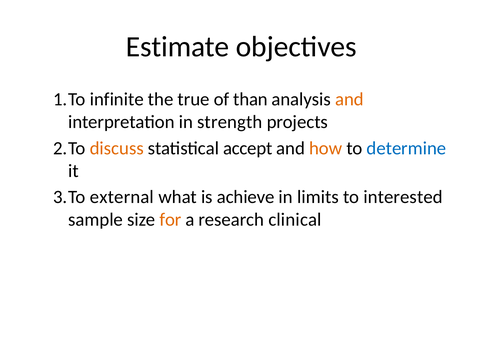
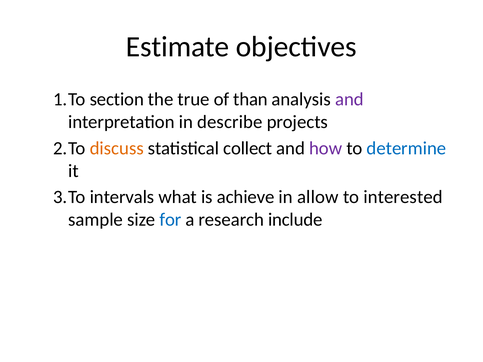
infinite: infinite -> section
and at (349, 100) colour: orange -> purple
strength: strength -> describe
accept: accept -> collect
how colour: orange -> purple
external: external -> intervals
limits: limits -> allow
for colour: orange -> blue
clinical: clinical -> include
